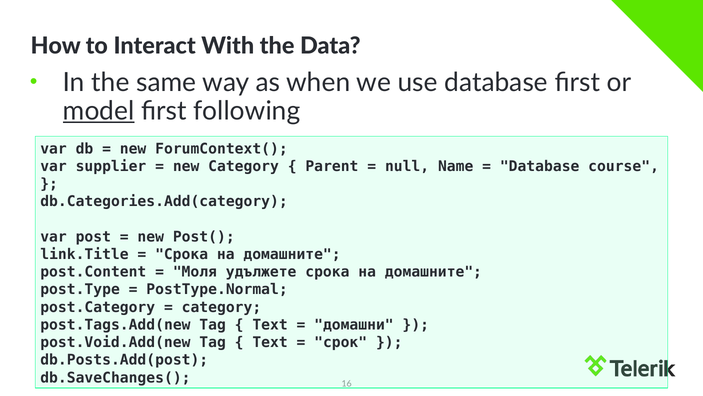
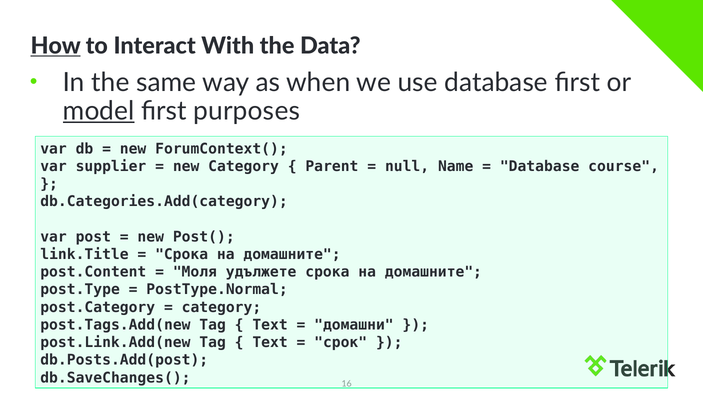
How underline: none -> present
following: following -> purposes
post.Void.Add(new: post.Void.Add(new -> post.Link.Add(new
